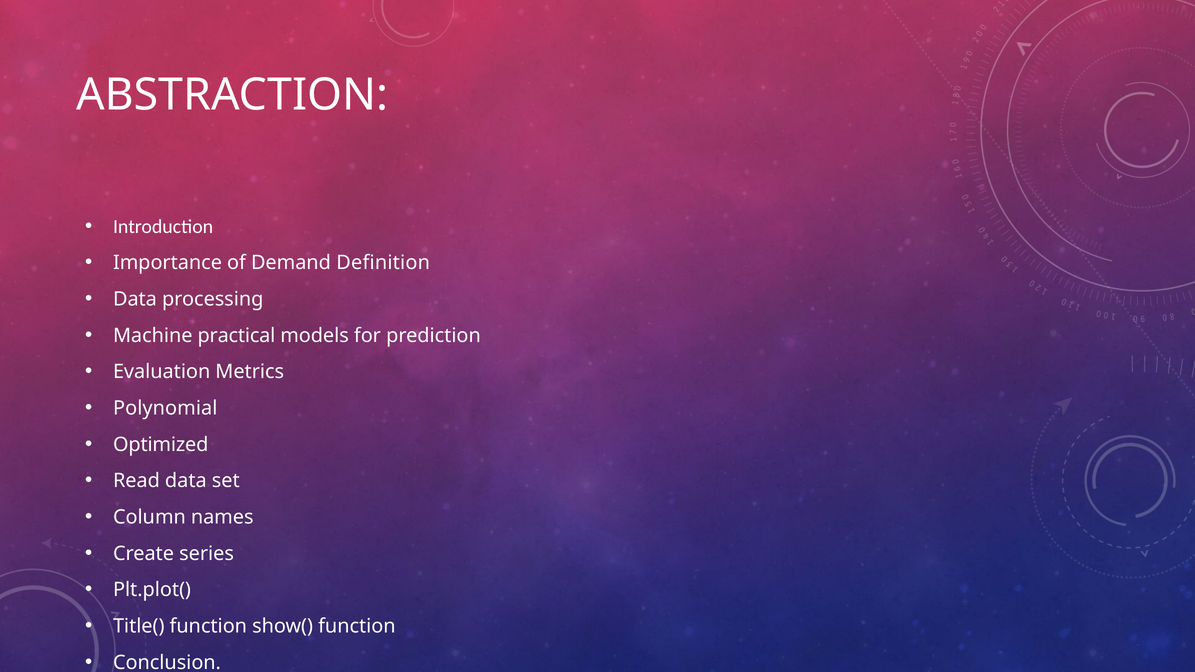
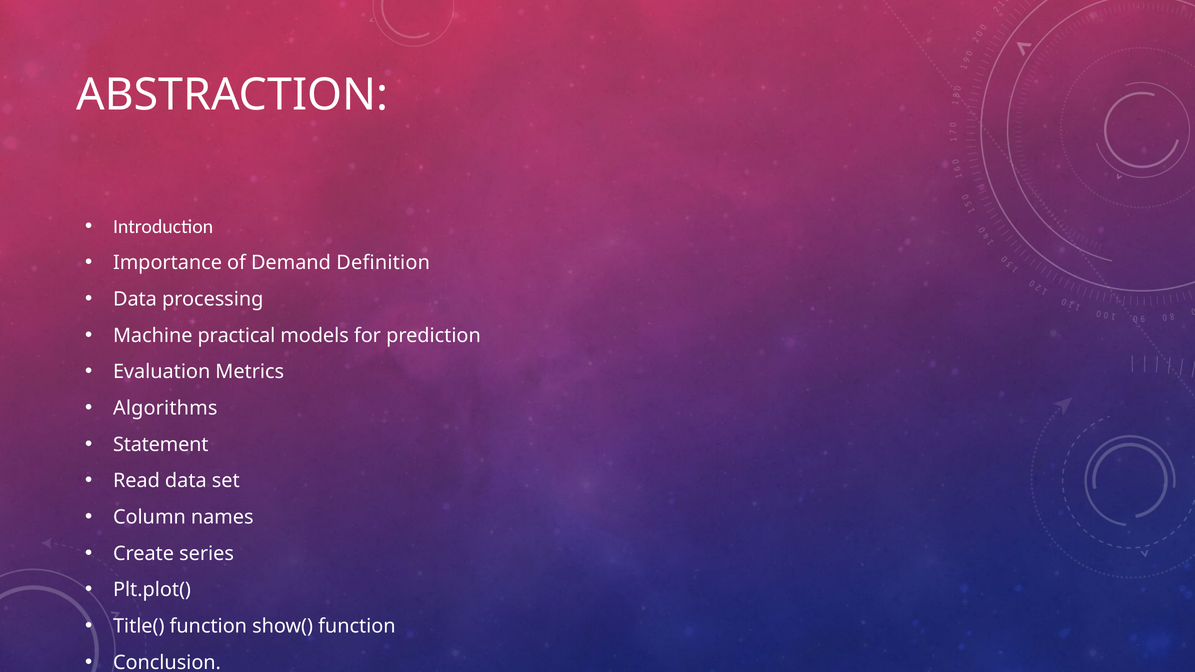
Polynomial: Polynomial -> Algorithms
Optimized: Optimized -> Statement
